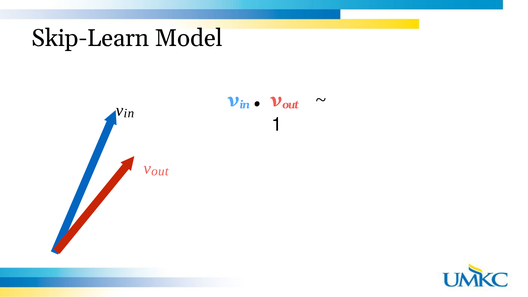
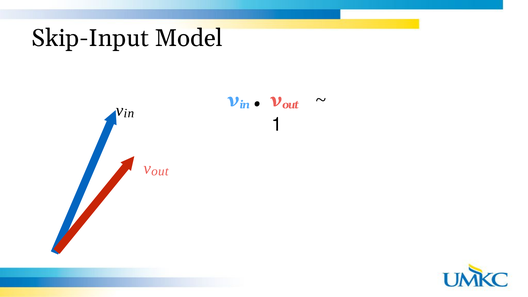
Skip-Learn: Skip-Learn -> Skip-Input
